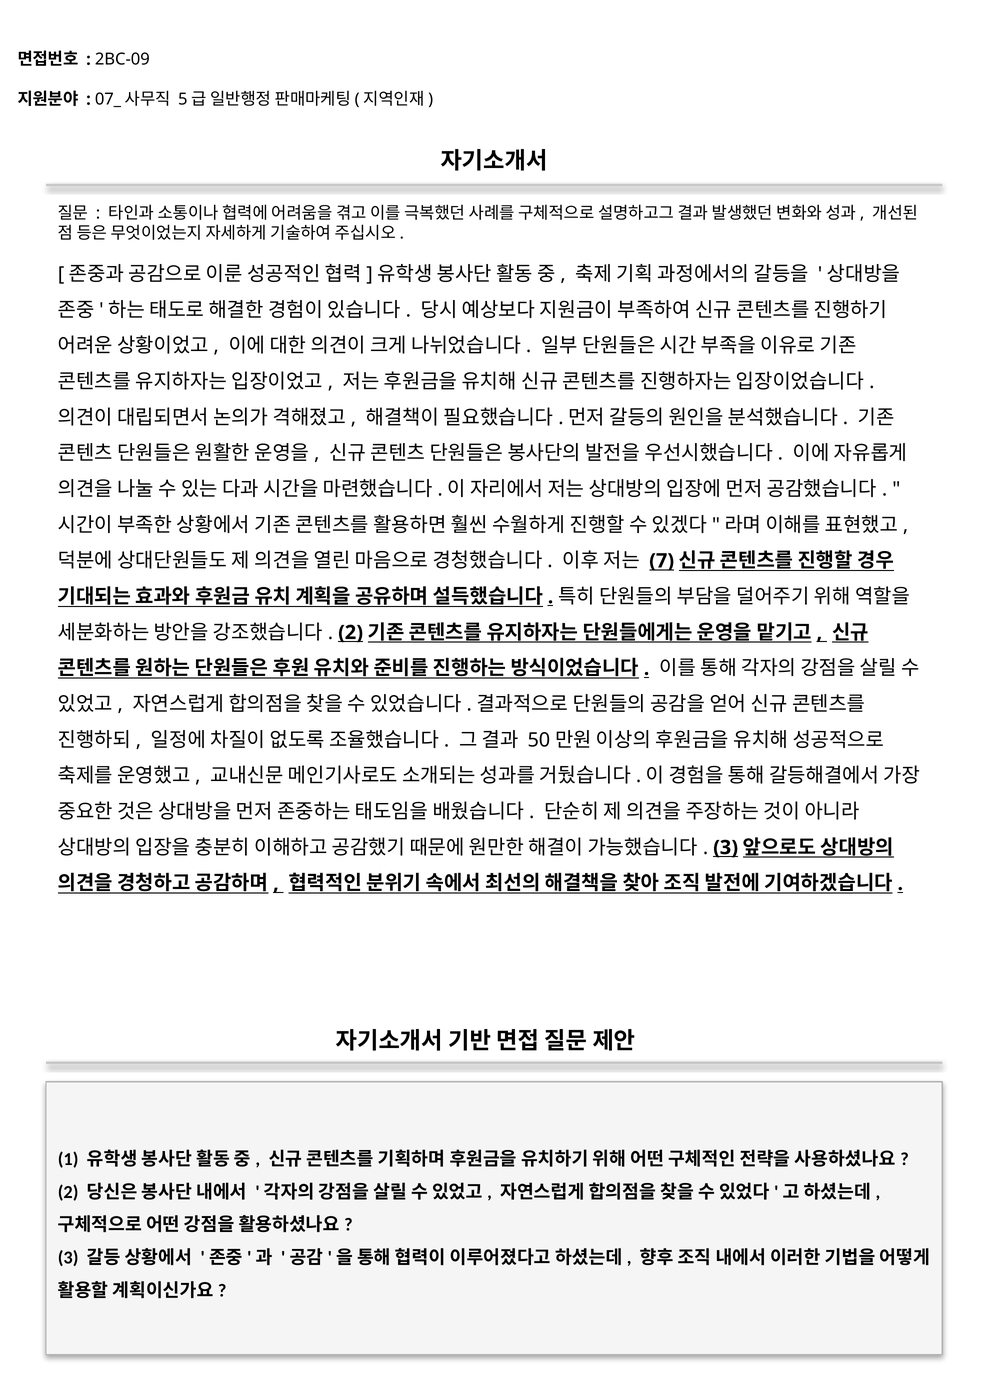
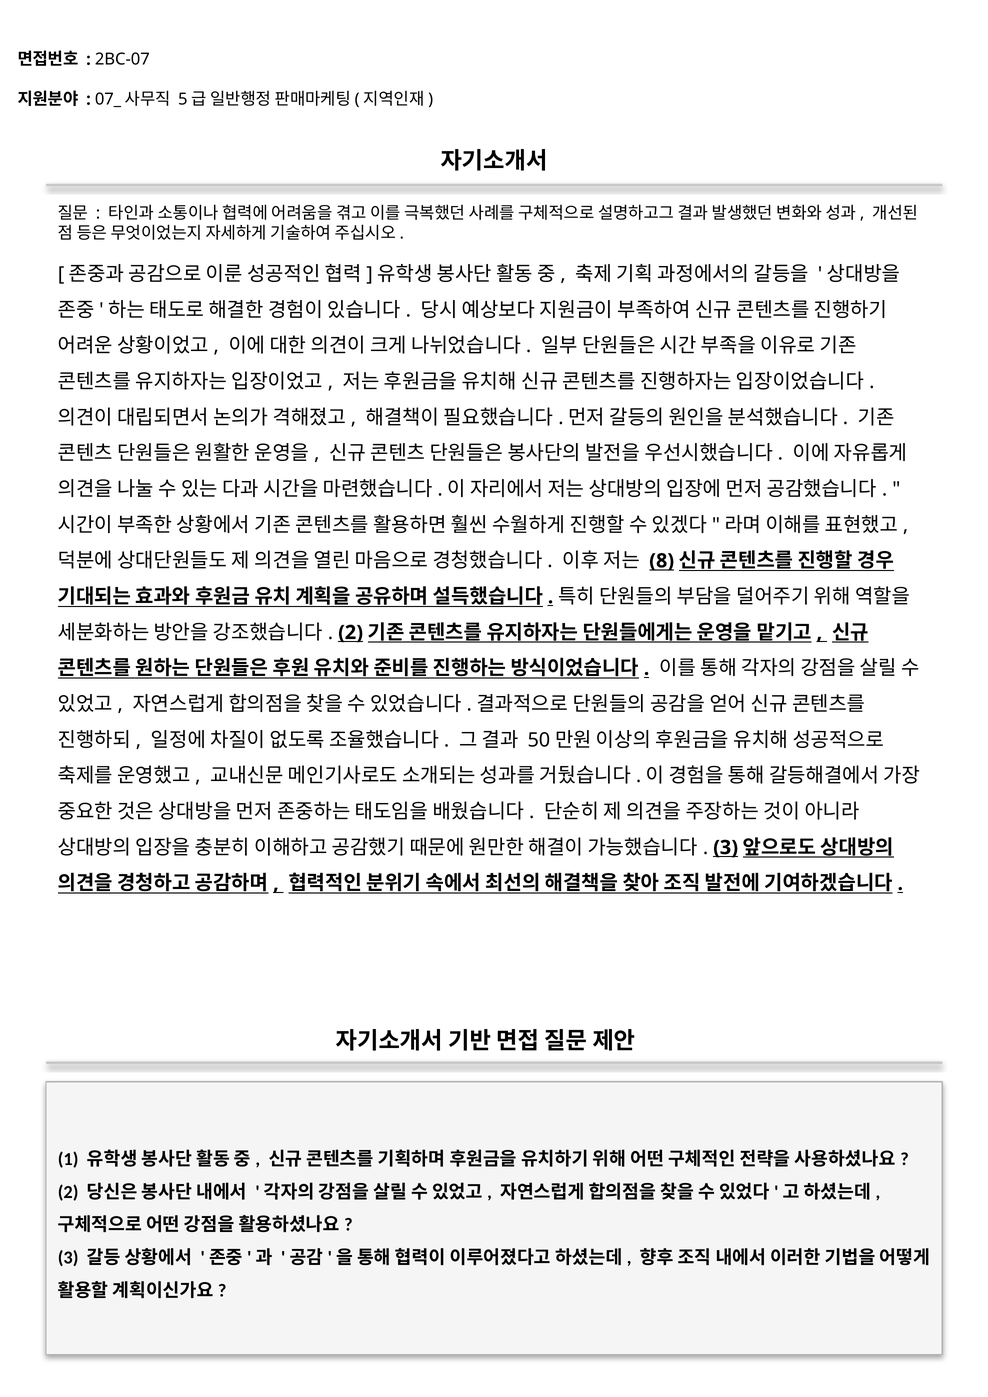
2BC-09: 2BC-09 -> 2BC-07
7: 7 -> 8
